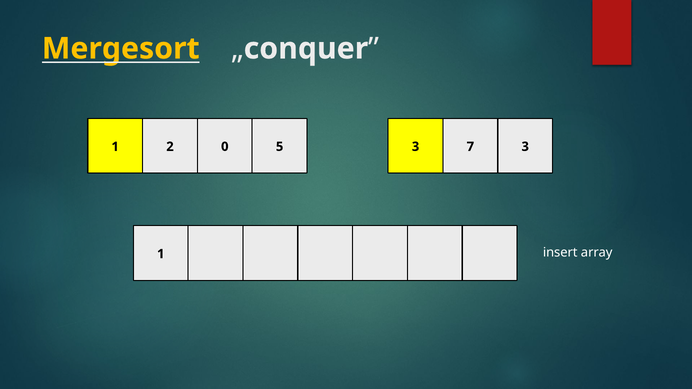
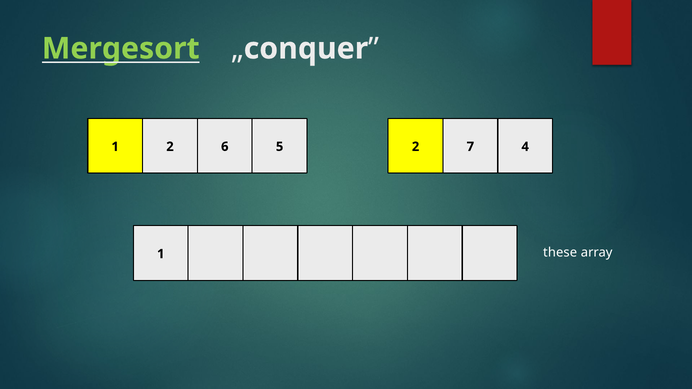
Mergesort colour: yellow -> light green
0: 0 -> 6
5 3: 3 -> 2
7 3: 3 -> 4
insert: insert -> these
